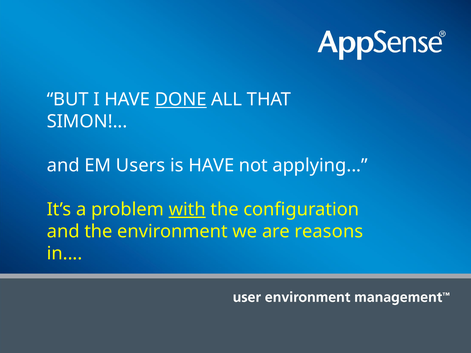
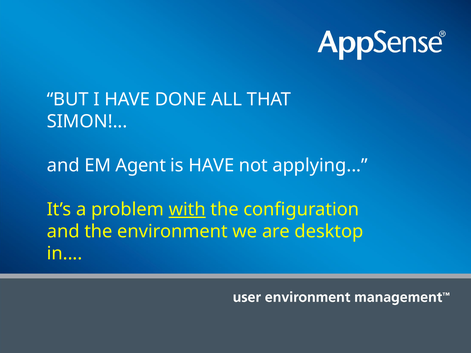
DONE underline: present -> none
Users: Users -> Agent
reasons: reasons -> desktop
